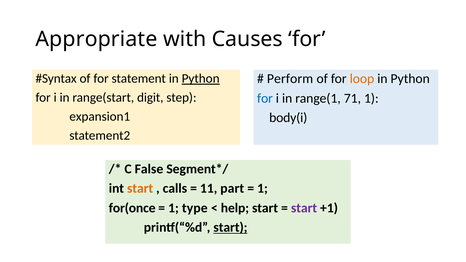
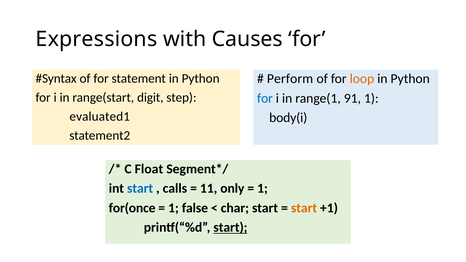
Appropriate: Appropriate -> Expressions
Python at (201, 79) underline: present -> none
71: 71 -> 91
expansion1: expansion1 -> evaluated1
False: False -> Float
start at (140, 188) colour: orange -> blue
part: part -> only
type: type -> false
help: help -> char
start at (304, 208) colour: purple -> orange
